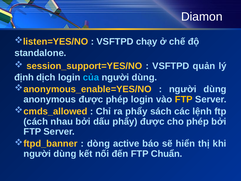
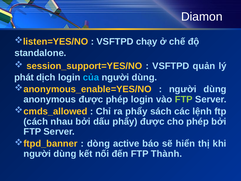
định: định -> phát
FTP at (184, 99) colour: yellow -> light green
Chuẩn: Chuẩn -> Thành
